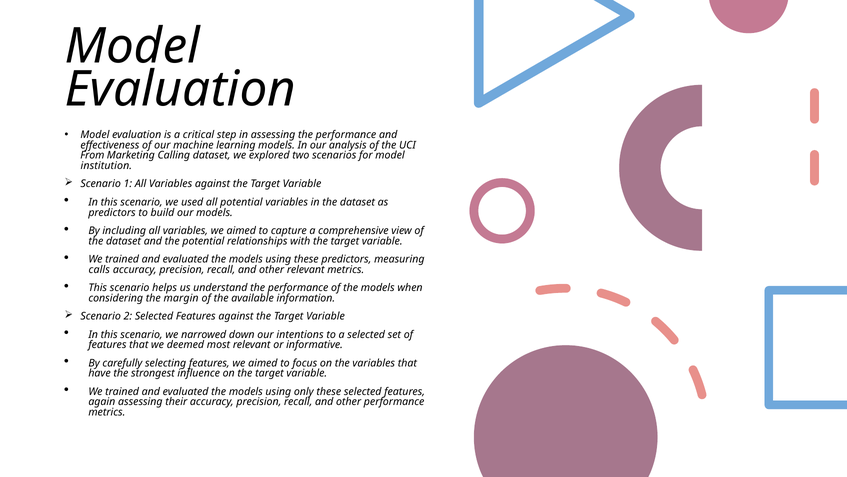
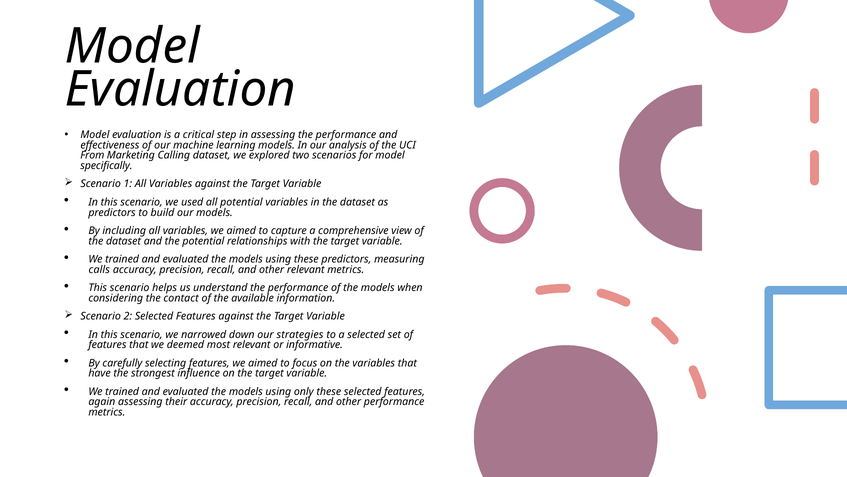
institution: institution -> specifically
margin: margin -> contact
intentions: intentions -> strategies
